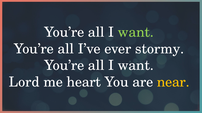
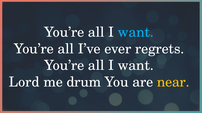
want at (136, 32) colour: light green -> light blue
stormy: stormy -> regrets
heart: heart -> drum
